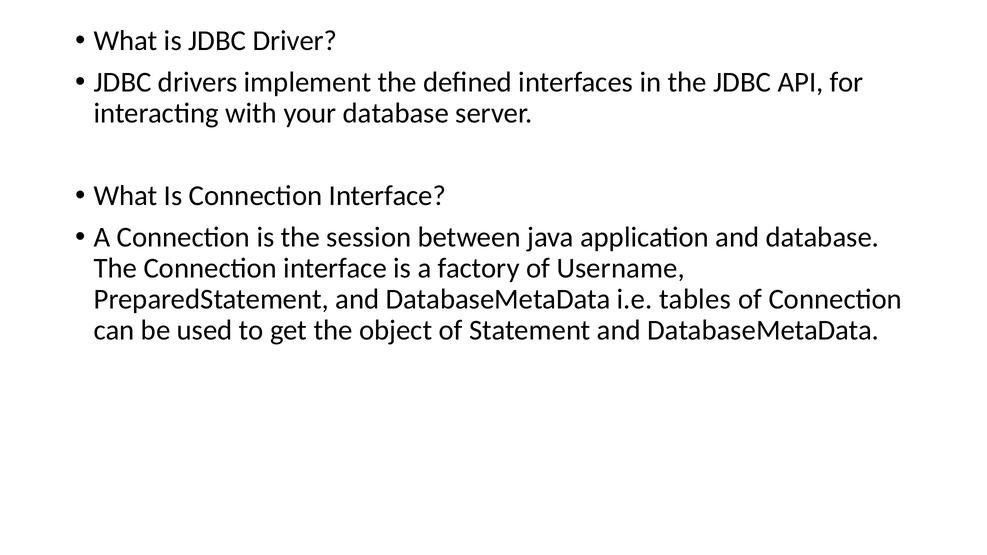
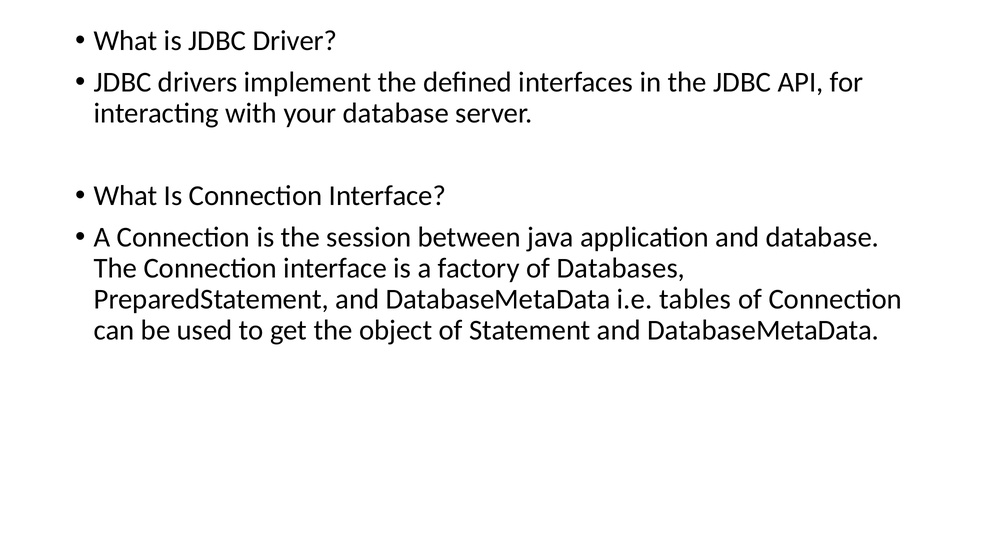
Username: Username -> Databases
